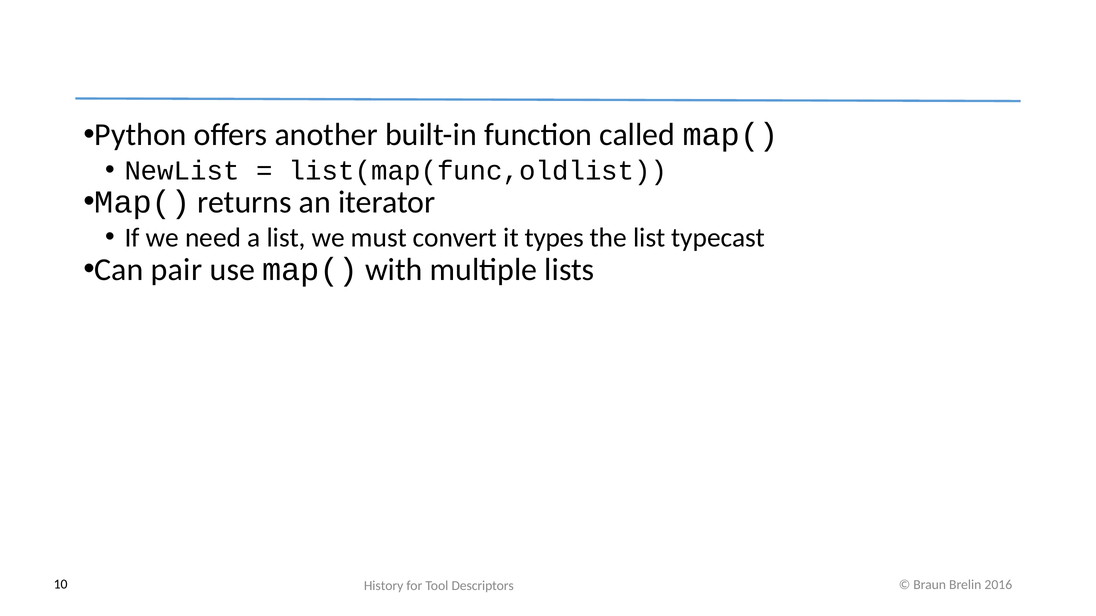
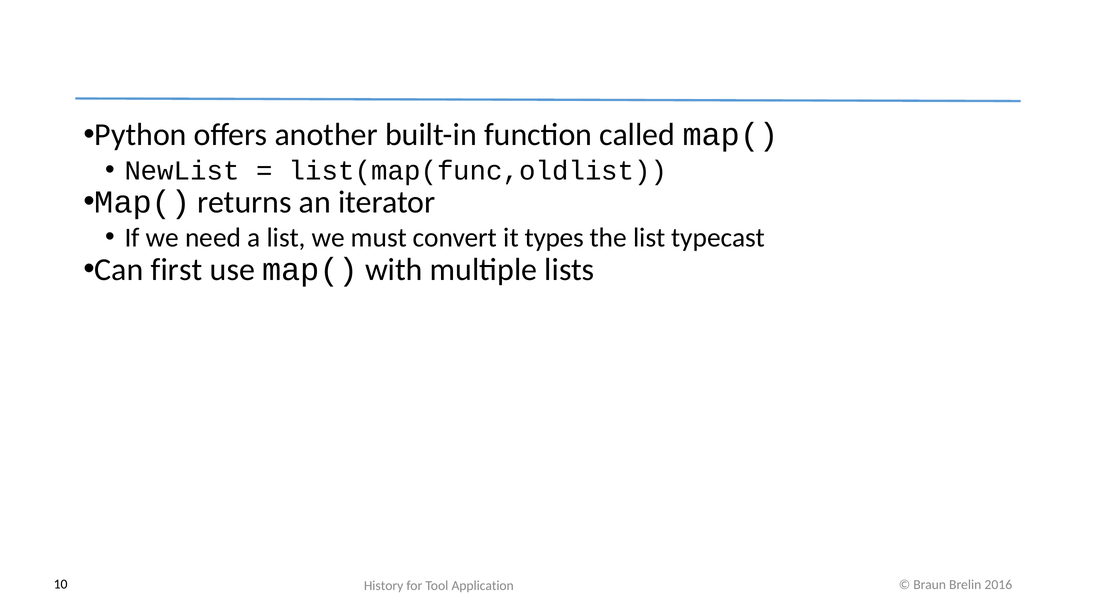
pair: pair -> first
Descriptors: Descriptors -> Application
